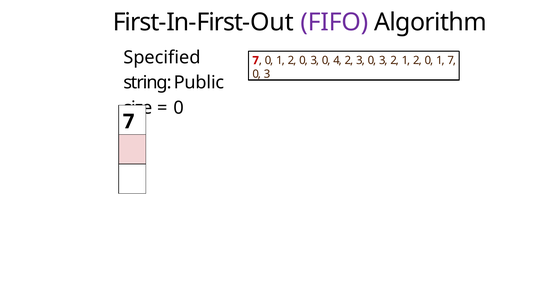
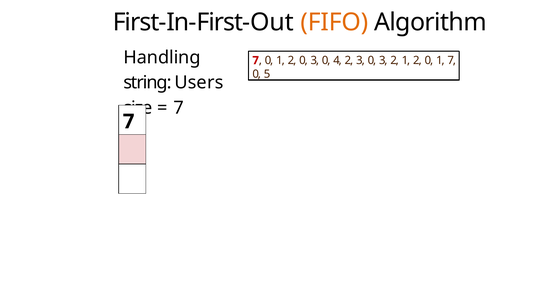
FIFO colour: purple -> orange
Specified: Specified -> Handling
3 at (267, 74): 3 -> 5
Public: Public -> Users
0 at (179, 108): 0 -> 7
